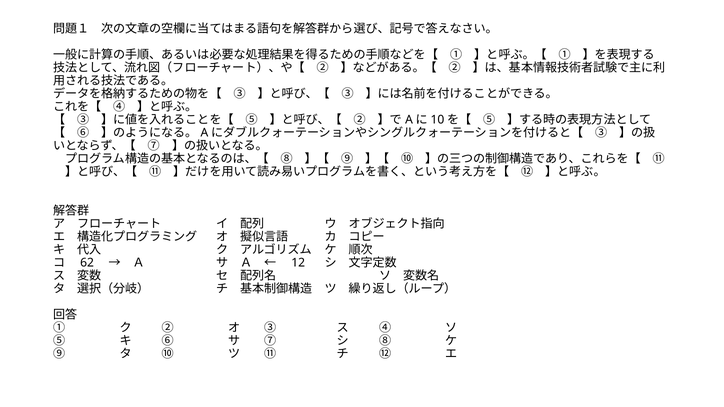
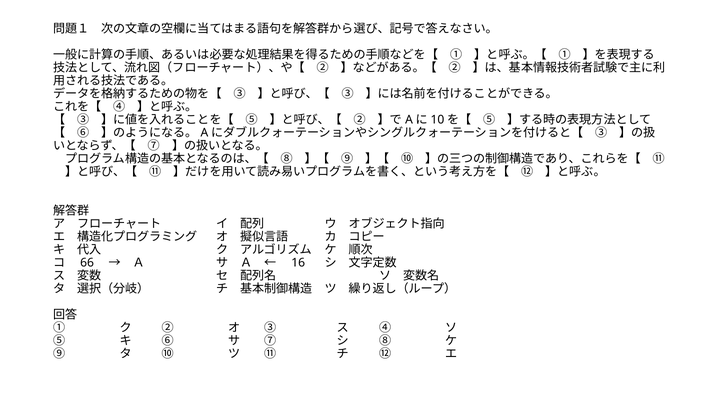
62: 62 -> 66
12: 12 -> 16
